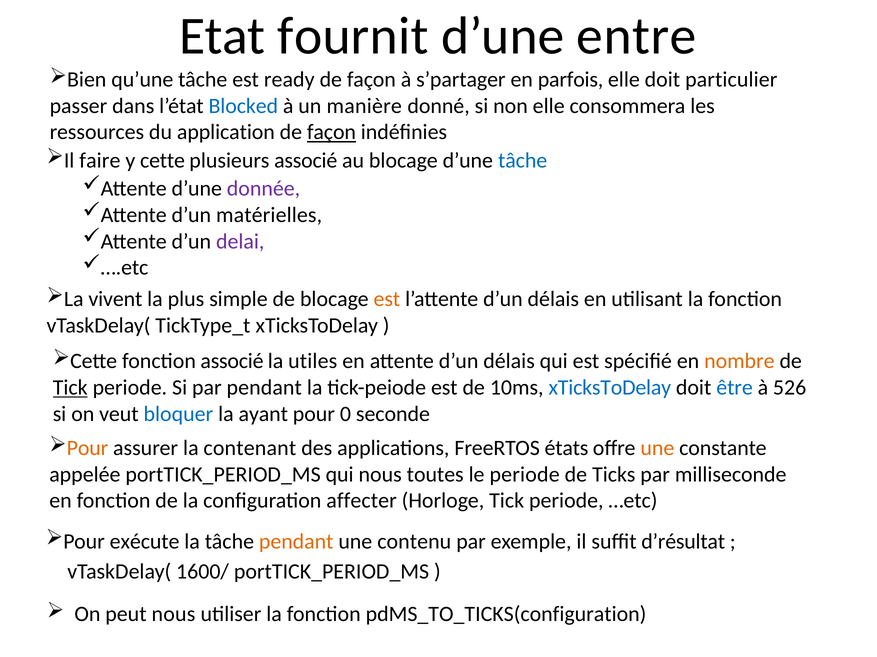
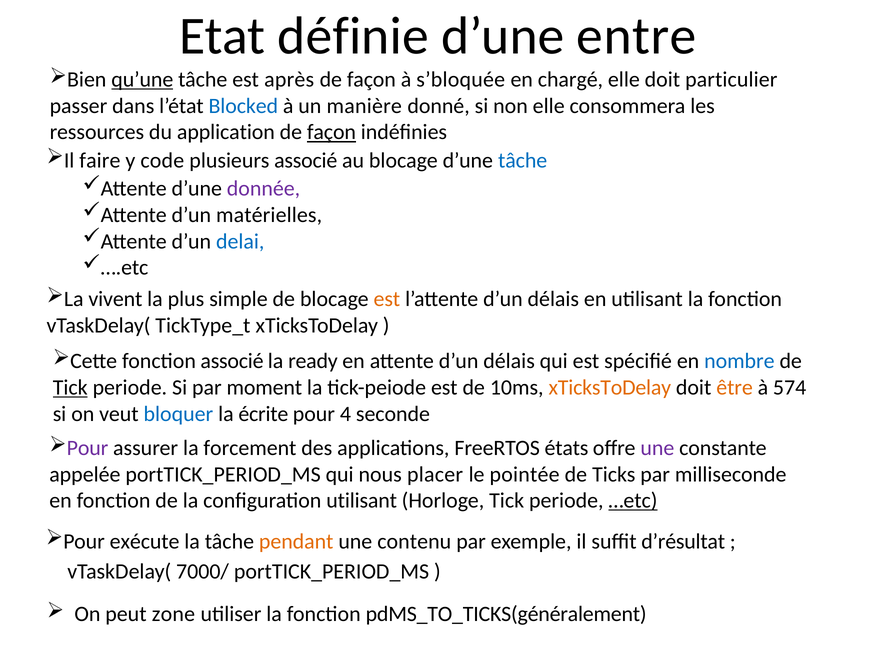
fournit: fournit -> définie
qu’une underline: none -> present
ready: ready -> après
s’partager: s’partager -> s’bloquée
parfois: parfois -> chargé
y cette: cette -> code
delai colour: purple -> blue
utiles: utiles -> ready
nombre colour: orange -> blue
par pendant: pendant -> moment
xTicksToDelay at (610, 388) colour: blue -> orange
être colour: blue -> orange
526: 526 -> 574
ayant: ayant -> écrite
0: 0 -> 4
Pour at (88, 449) colour: orange -> purple
contenant: contenant -> forcement
une at (657, 449) colour: orange -> purple
toutes: toutes -> placer
le periode: periode -> pointée
configuration affecter: affecter -> utilisant
…etc underline: none -> present
1600/: 1600/ -> 7000/
peut nous: nous -> zone
pdMS_TO_TICKS(configuration: pdMS_TO_TICKS(configuration -> pdMS_TO_TICKS(généralement
